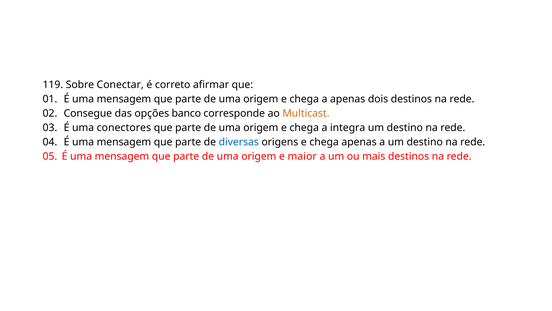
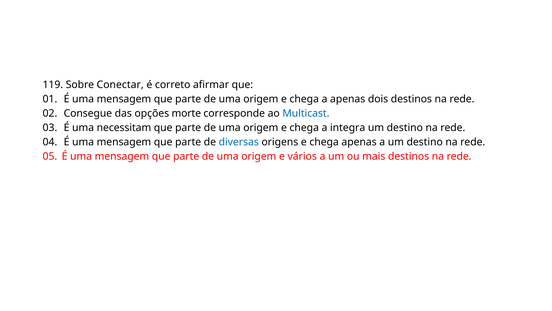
banco: banco -> morte
Multicast colour: orange -> blue
conectores: conectores -> necessitam
maior: maior -> vários
